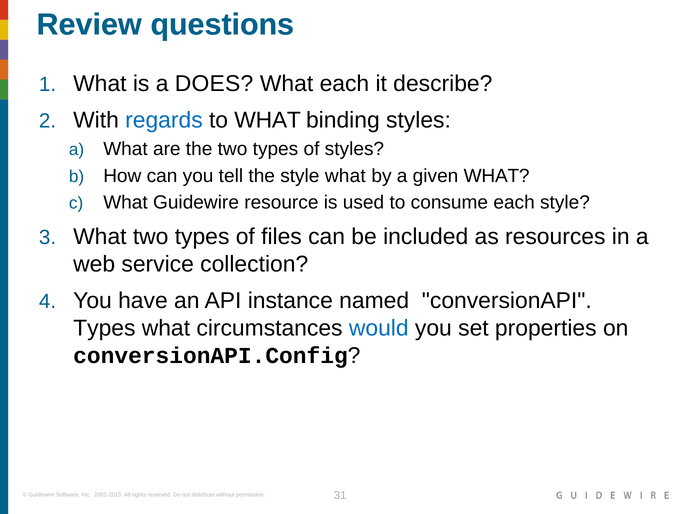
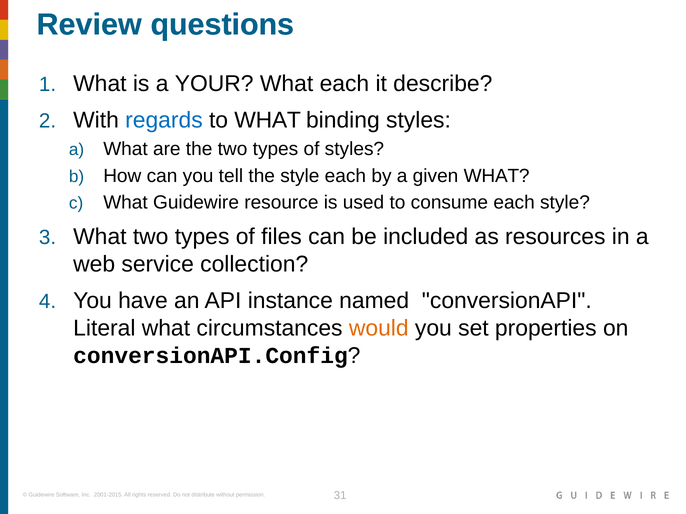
DOES: DOES -> YOUR
style what: what -> each
Types at (104, 329): Types -> Literal
would colour: blue -> orange
